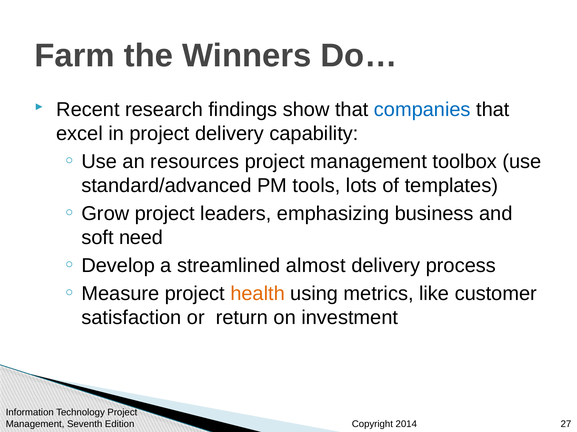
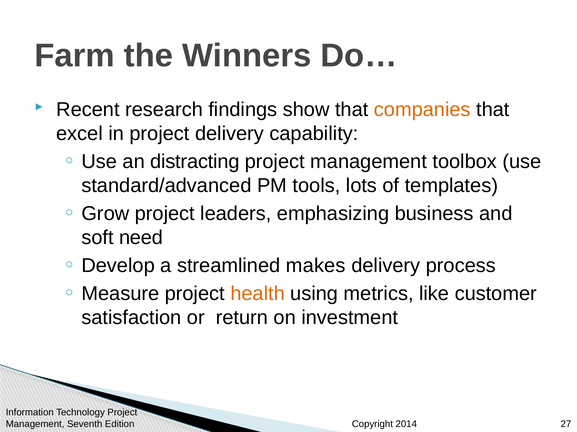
companies colour: blue -> orange
resources: resources -> distracting
almost: almost -> makes
